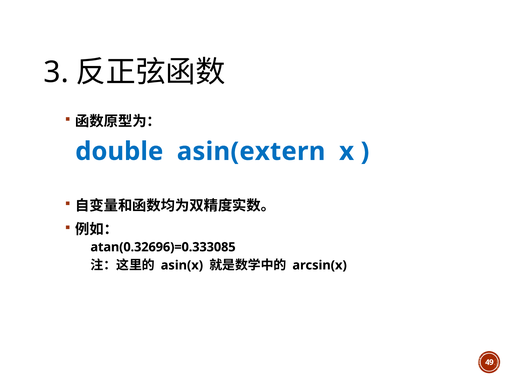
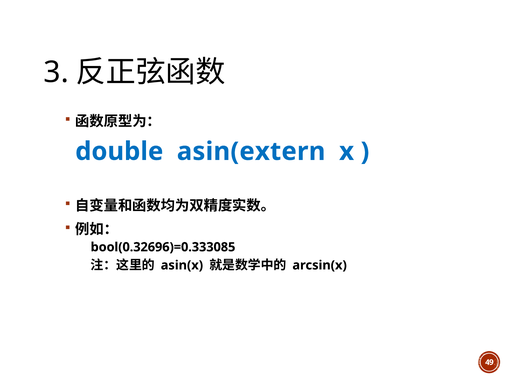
atan(0.32696)=0.333085: atan(0.32696)=0.333085 -> bool(0.32696)=0.333085
